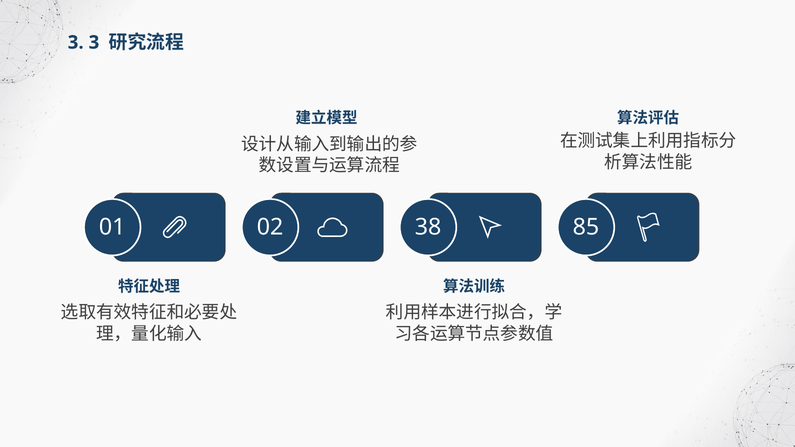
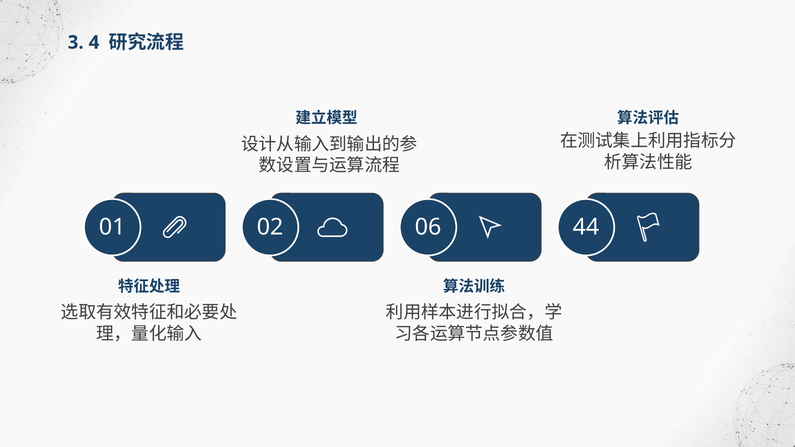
3 3: 3 -> 4
38: 38 -> 06
85: 85 -> 44
